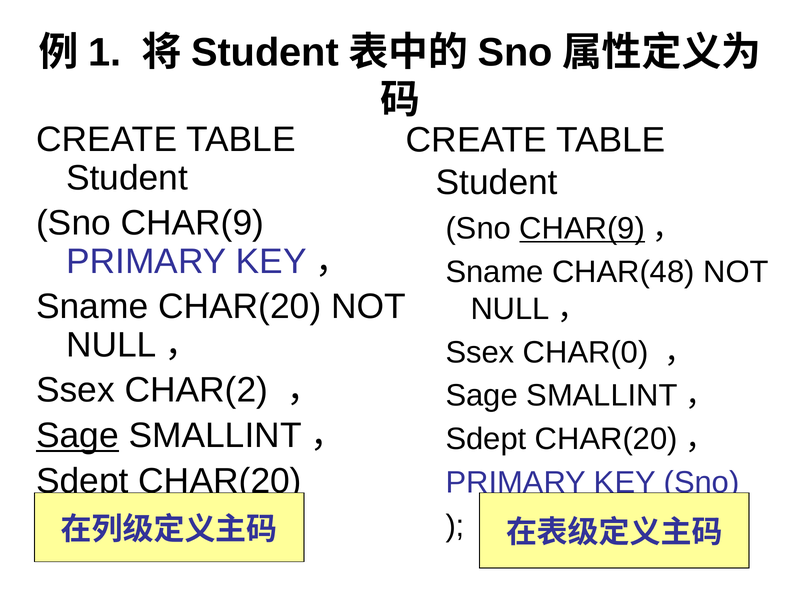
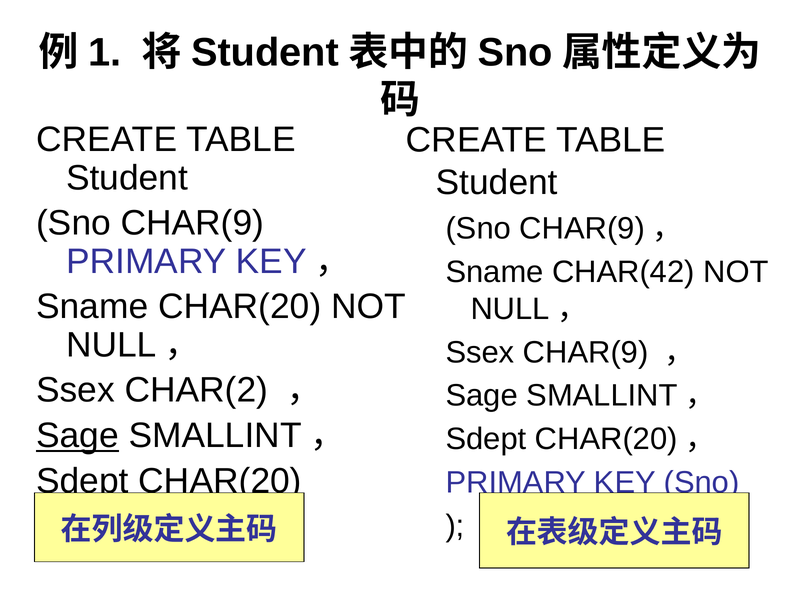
CHAR(9 at (582, 228) underline: present -> none
CHAR(48: CHAR(48 -> CHAR(42
Ssex CHAR(0: CHAR(0 -> CHAR(9
